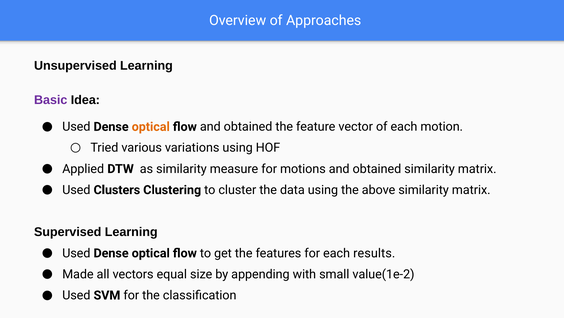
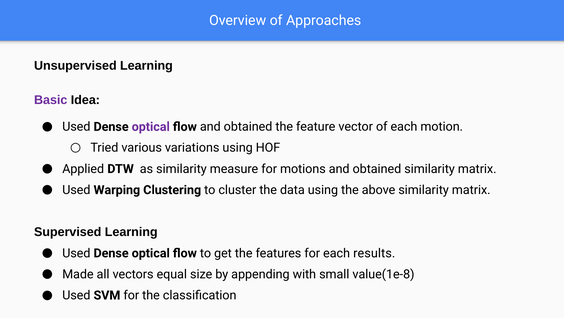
optical at (151, 126) colour: orange -> purple
Clusters: Clusters -> Warping
value(1e-2: value(1e-2 -> value(1e-8
